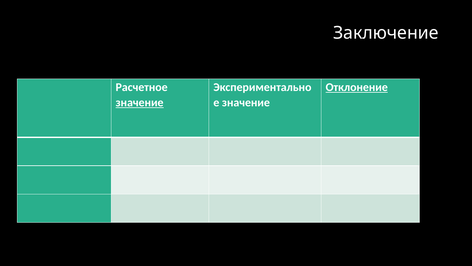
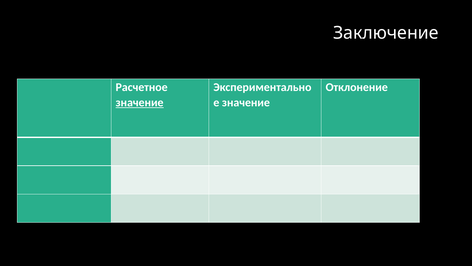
Отклонение underline: present -> none
